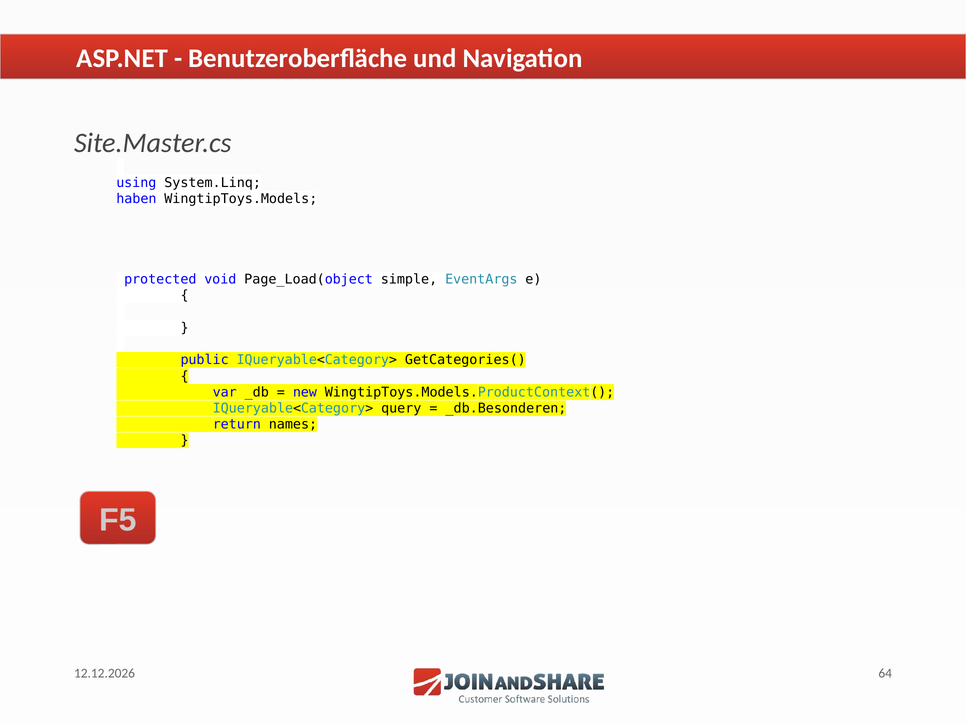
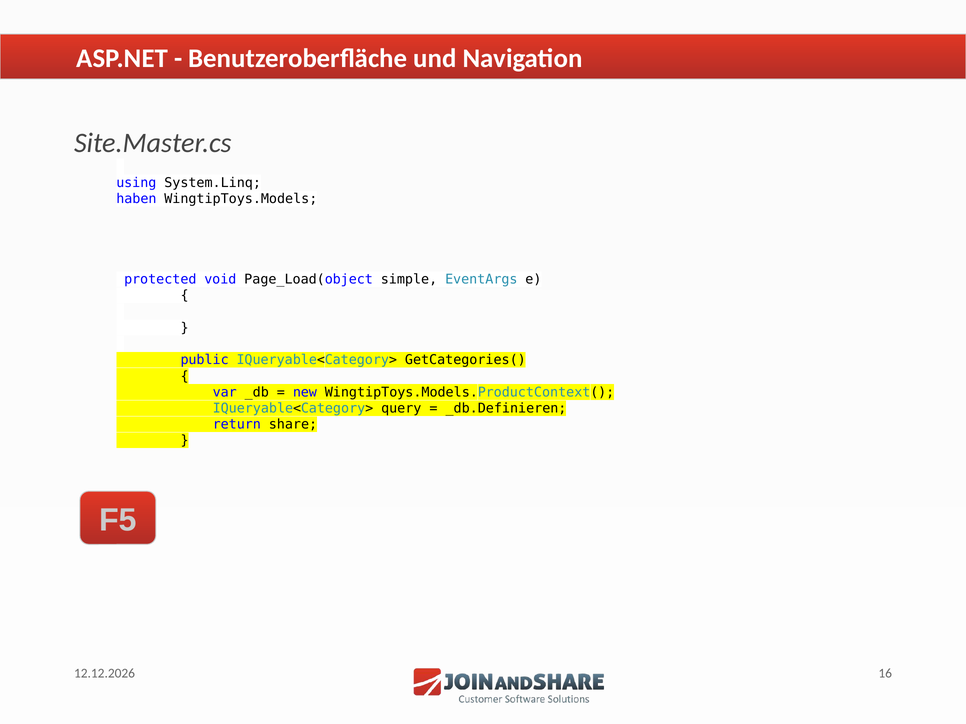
_db.Besonderen: _db.Besonderen -> _db.Definieren
names: names -> share
64: 64 -> 16
